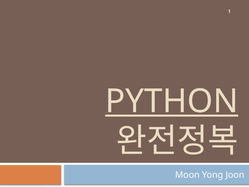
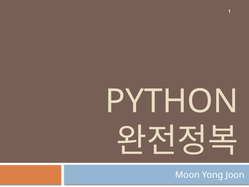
PYTHON underline: present -> none
